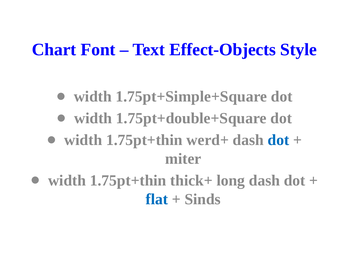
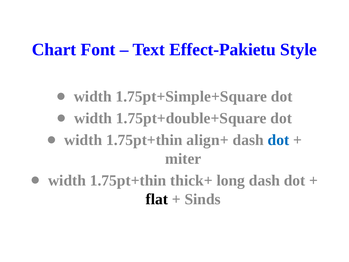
Effect-Objects: Effect-Objects -> Effect-Pakietu
werd+: werd+ -> align+
flat colour: blue -> black
